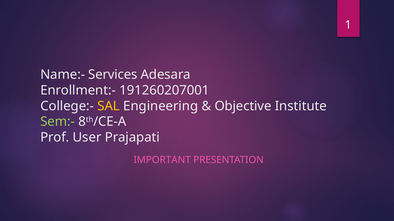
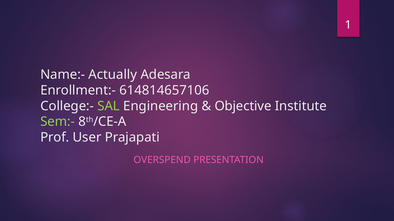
Services: Services -> Actually
191260207001: 191260207001 -> 614814657106
SAL colour: yellow -> light green
IMPORTANT: IMPORTANT -> OVERSPEND
